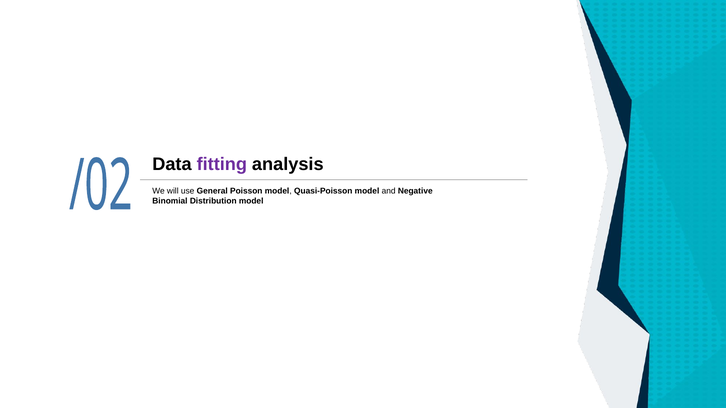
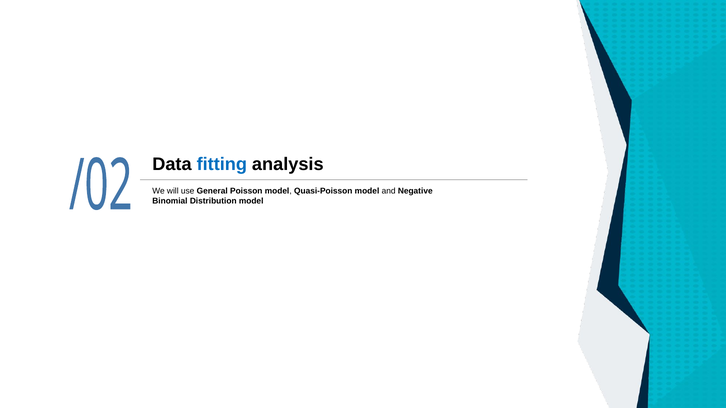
fitting colour: purple -> blue
